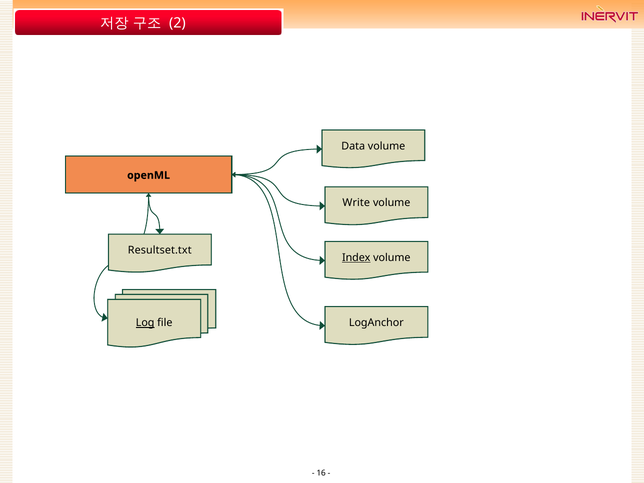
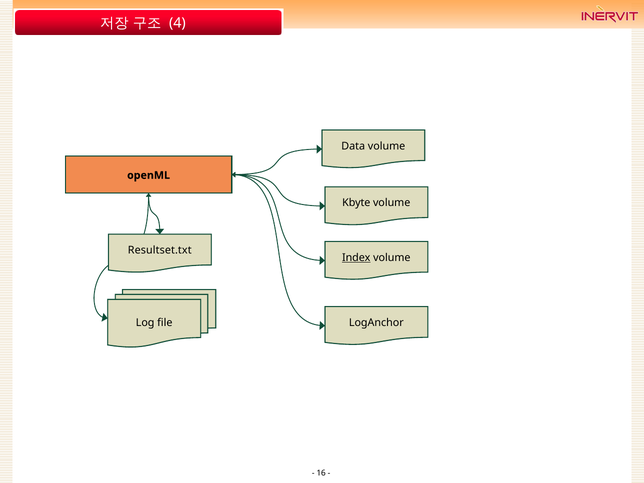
2: 2 -> 4
Write: Write -> Kbyte
Log underline: present -> none
